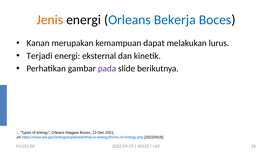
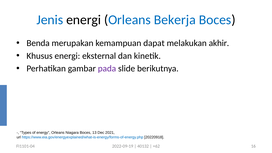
Jenis colour: orange -> blue
Kanan: Kanan -> Benda
lurus: lurus -> akhir
Terjadi: Terjadi -> Khusus
